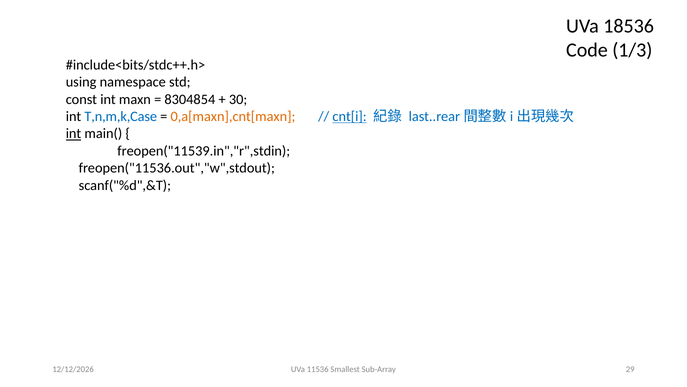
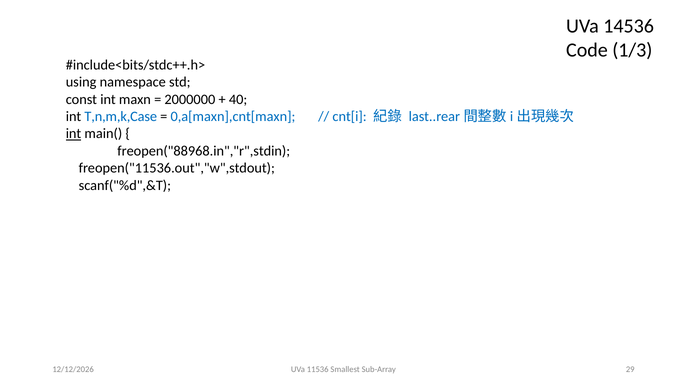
18536: 18536 -> 14536
8304854: 8304854 -> 2000000
30: 30 -> 40
0,a[maxn],cnt[maxn colour: orange -> blue
cnt[i underline: present -> none
freopen("11539.in","r",stdin: freopen("11539.in","r",stdin -> freopen("88968.in","r",stdin
